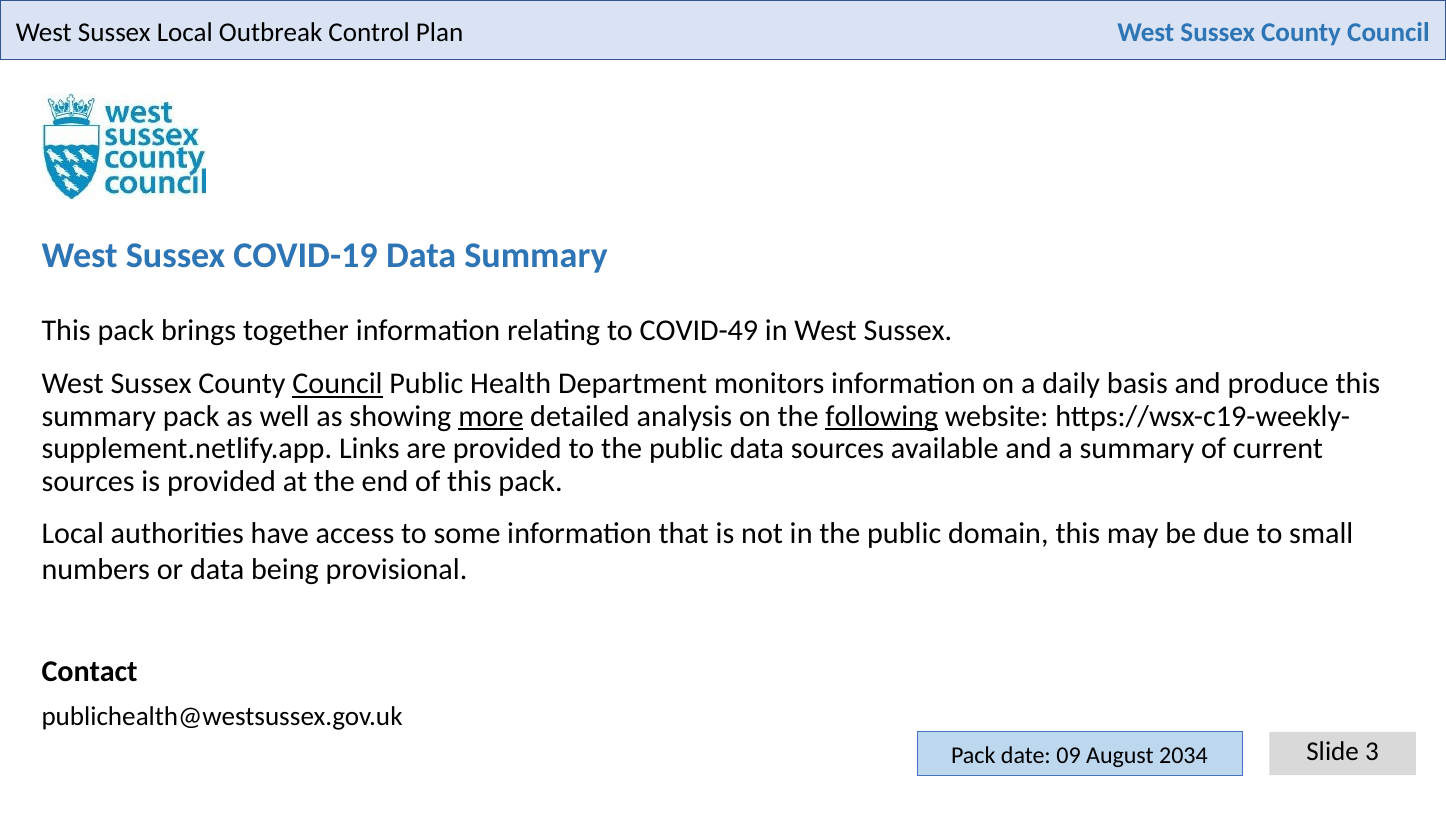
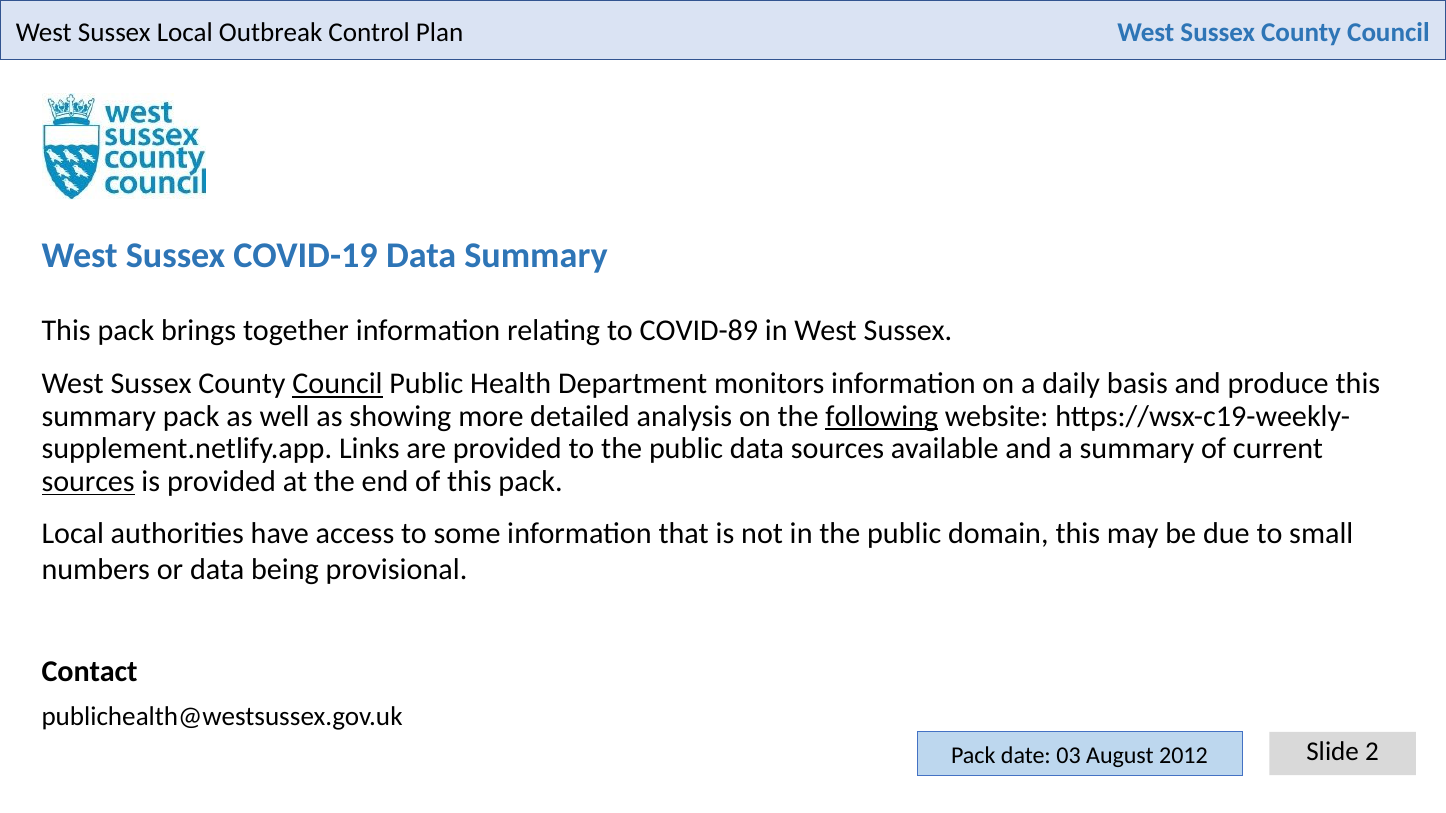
COVID-49: COVID-49 -> COVID-89
more underline: present -> none
sources at (88, 482) underline: none -> present
3: 3 -> 2
09: 09 -> 03
2034: 2034 -> 2012
